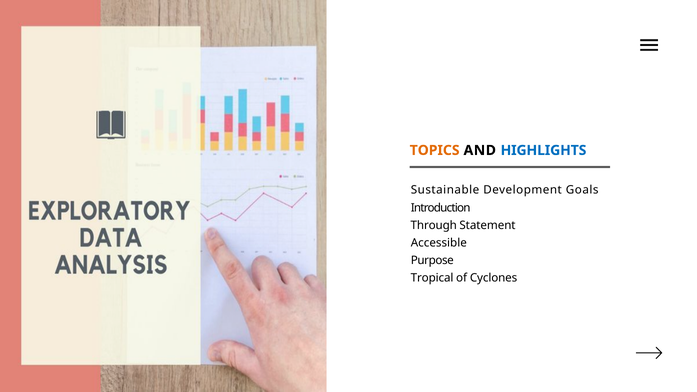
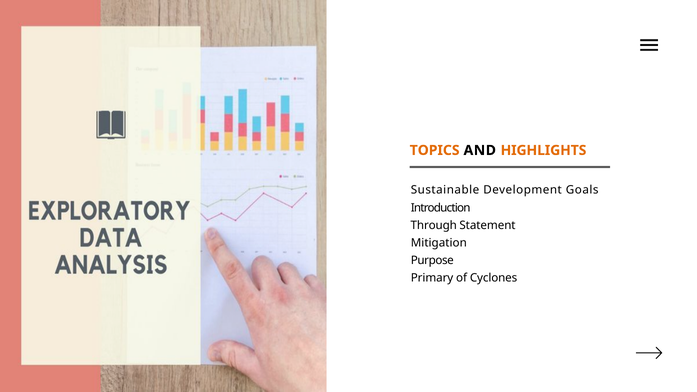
HIGHLIGHTS colour: blue -> orange
Accessible: Accessible -> Mitigation
Tropical: Tropical -> Primary
